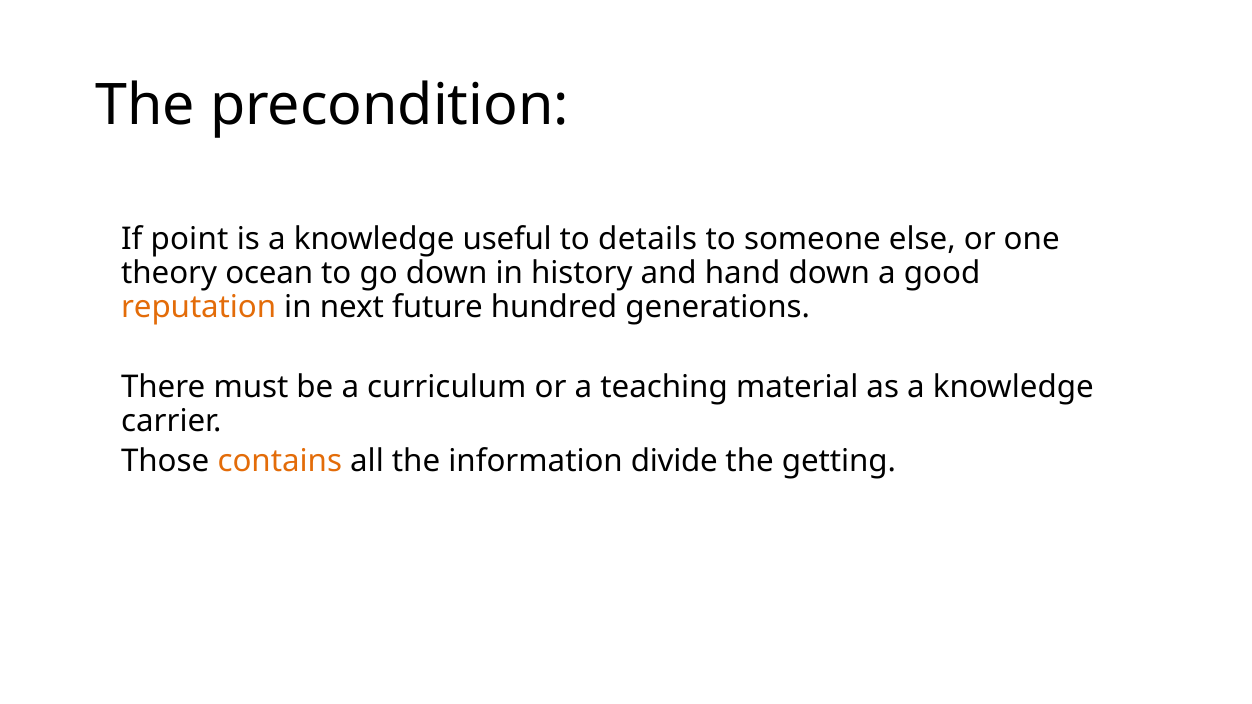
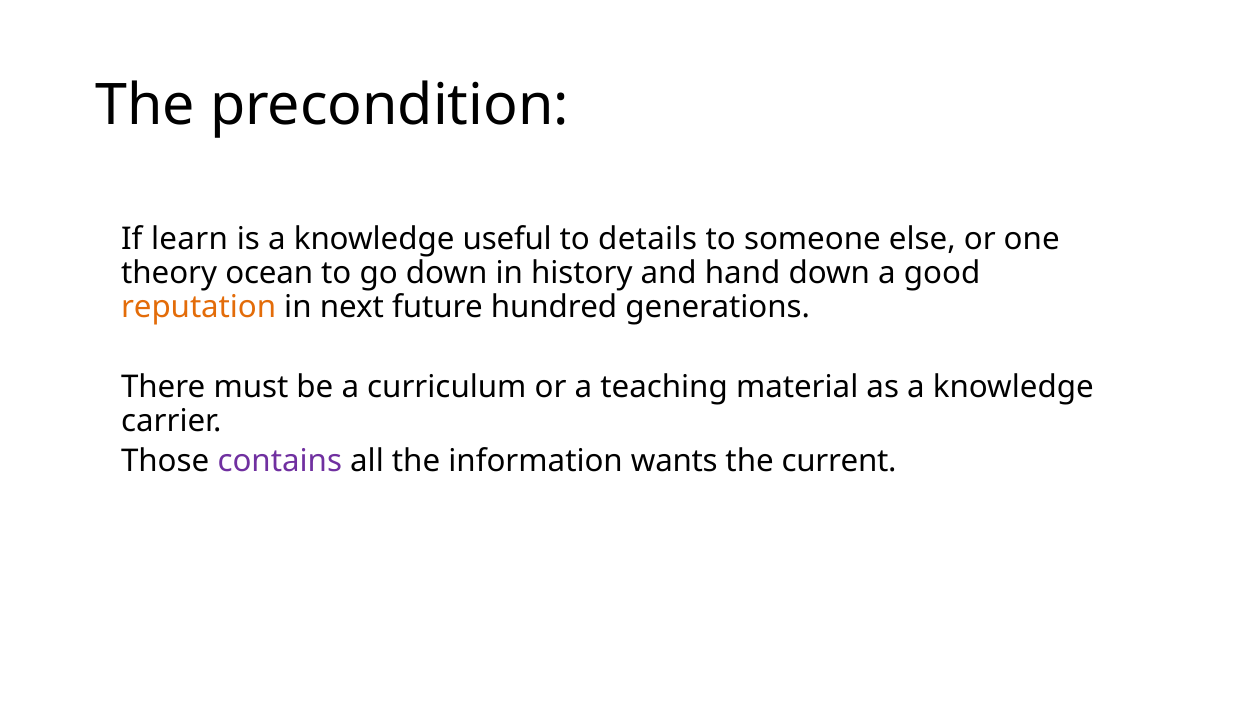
point: point -> learn
contains colour: orange -> purple
divide: divide -> wants
getting: getting -> current
